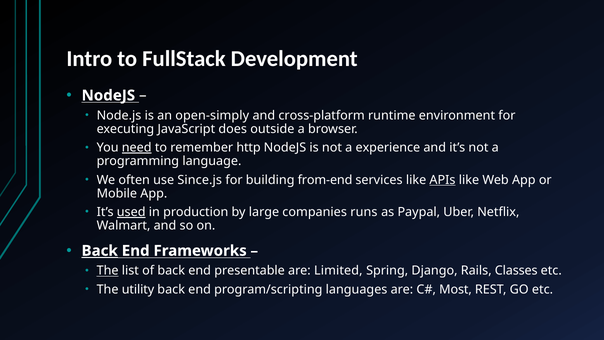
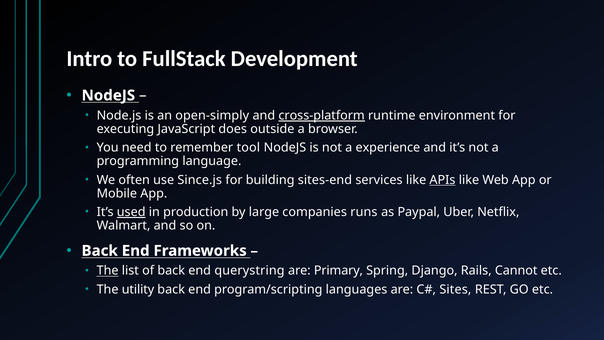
cross-platform underline: none -> present
need underline: present -> none
http: http -> tool
from-end: from-end -> sites-end
Back at (100, 251) underline: present -> none
presentable: presentable -> querystring
Limited: Limited -> Primary
Classes: Classes -> Cannot
Most: Most -> Sites
